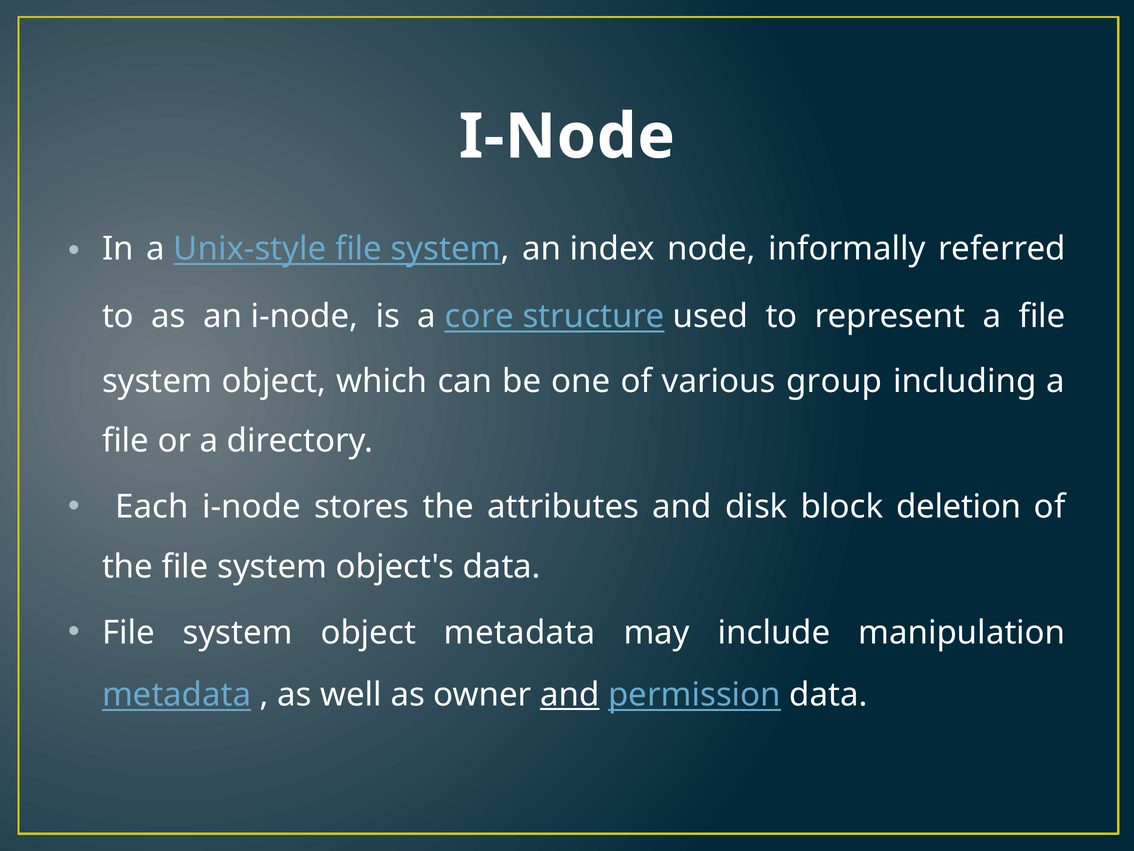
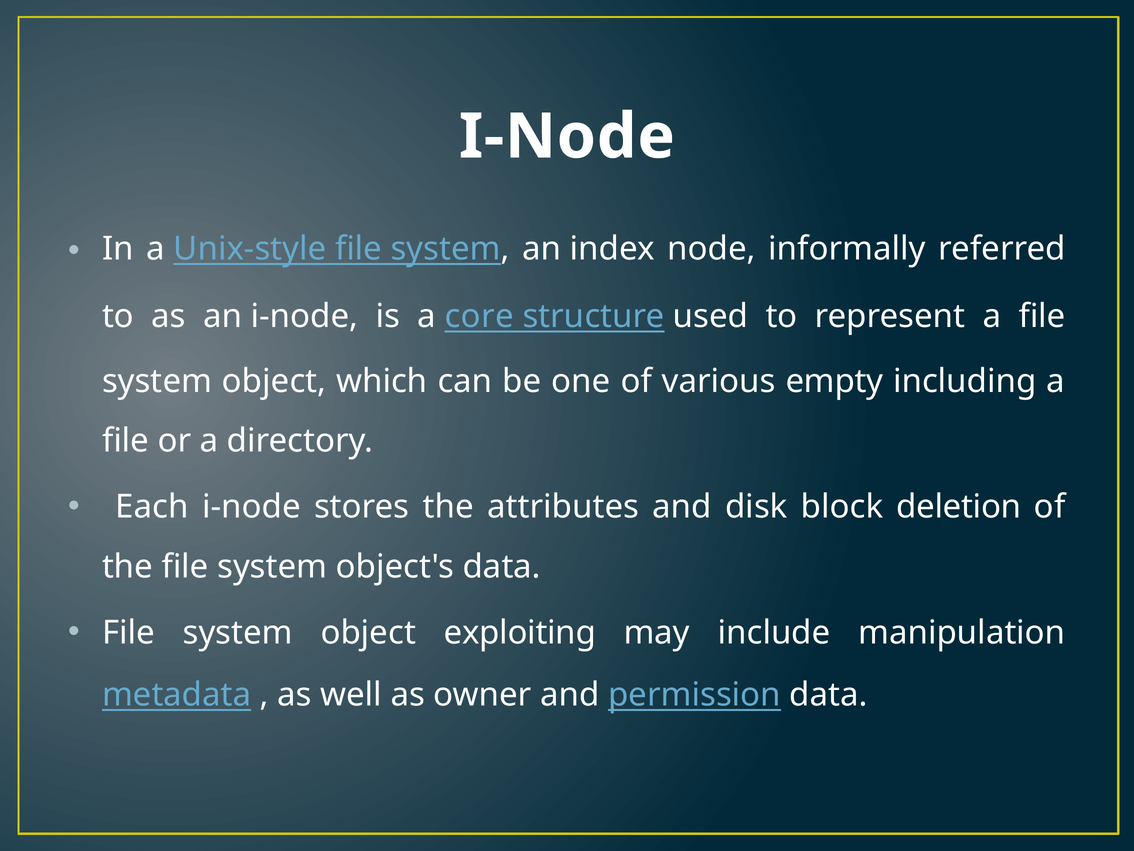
group: group -> empty
object metadata: metadata -> exploiting
and at (570, 695) underline: present -> none
